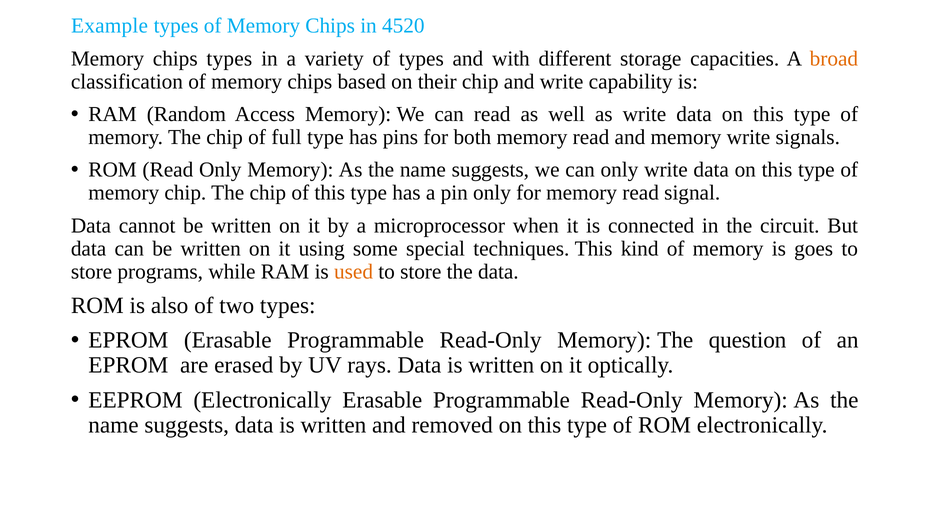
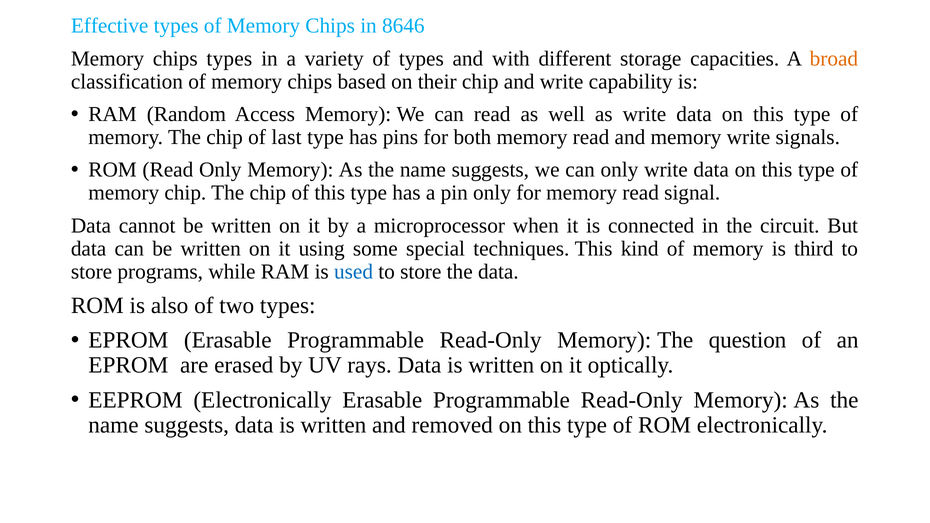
Example: Example -> Effective
4520: 4520 -> 8646
full: full -> last
goes: goes -> third
used colour: orange -> blue
